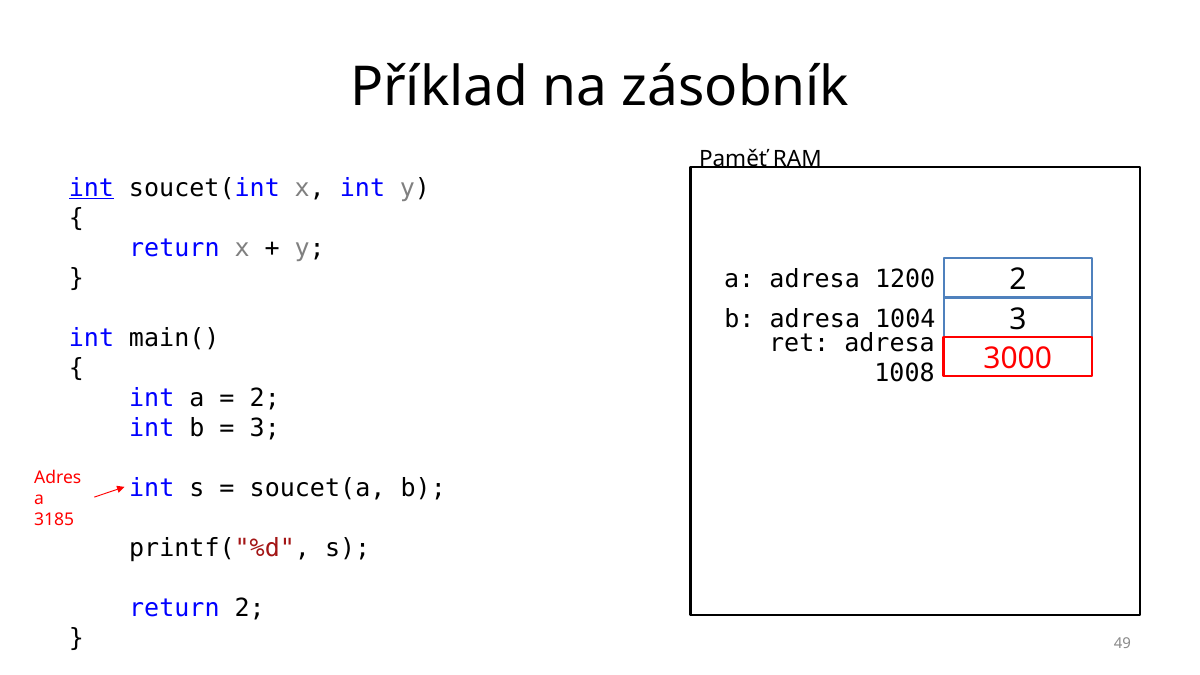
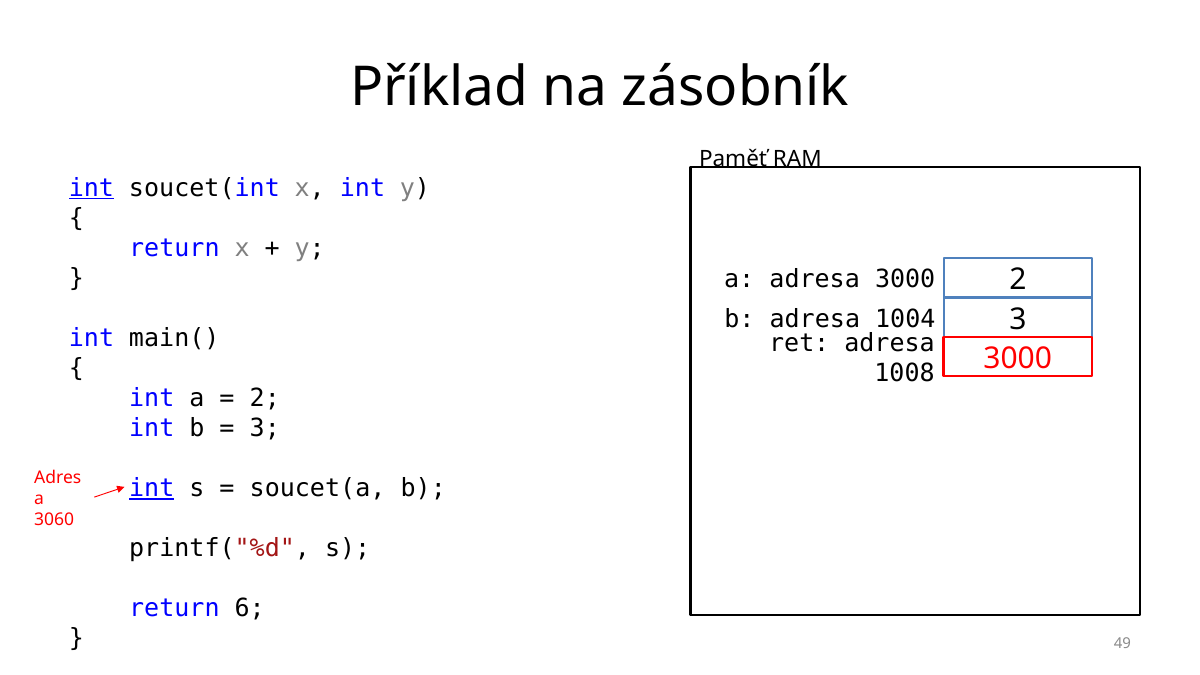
adresa 1200: 1200 -> 3000
int at (152, 488) underline: none -> present
3185: 3185 -> 3060
return 2: 2 -> 6
